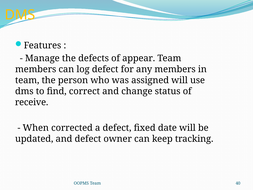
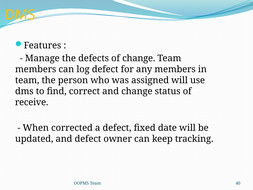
of appear: appear -> change
